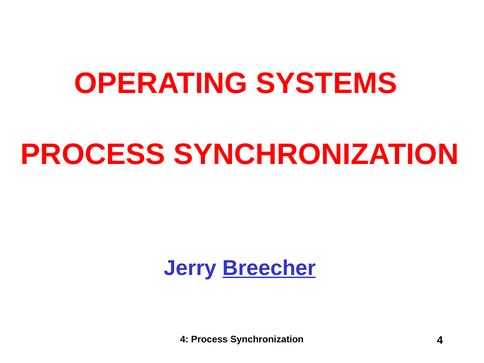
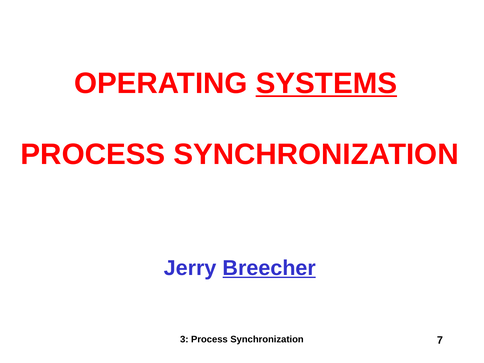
SYSTEMS underline: none -> present
4 at (184, 339): 4 -> 3
Synchronization 4: 4 -> 7
